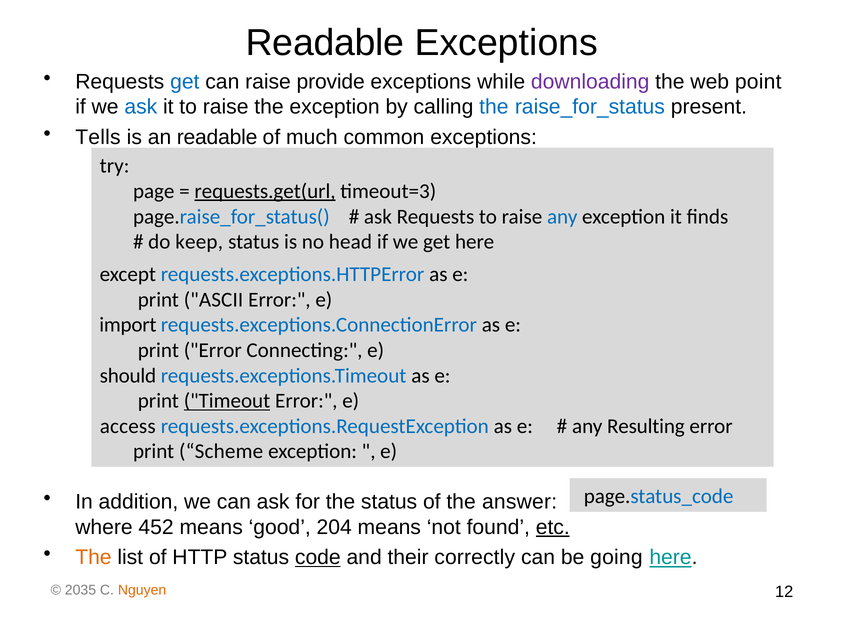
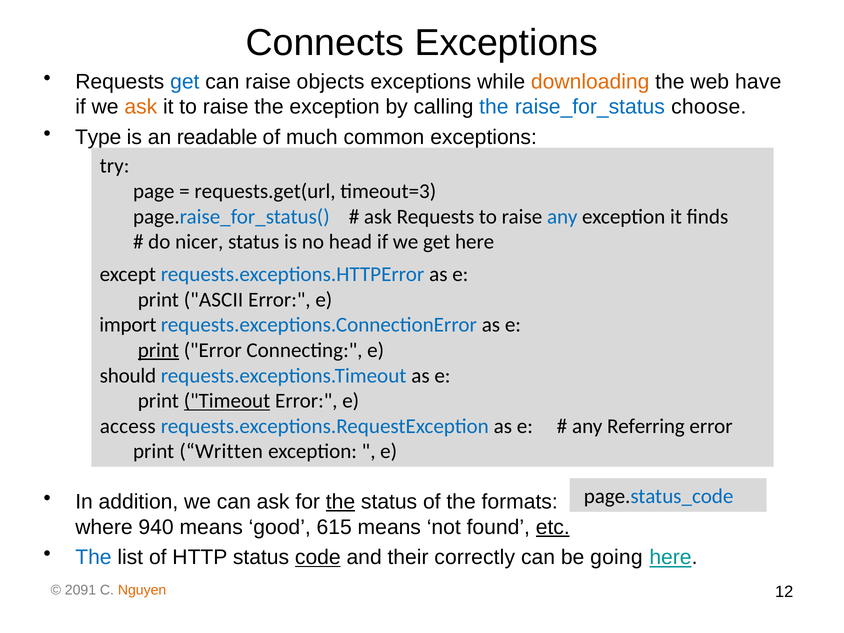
Readable at (325, 43): Readable -> Connects
provide: provide -> objects
downloading colour: purple -> orange
point: point -> have
ask at (141, 107) colour: blue -> orange
present: present -> choose
Tells: Tells -> Type
requests.get(url underline: present -> none
keep: keep -> nicer
print at (158, 350) underline: none -> present
Resulting: Resulting -> Referring
Scheme: Scheme -> Written
the at (340, 502) underline: none -> present
answer: answer -> formats
452: 452 -> 940
204: 204 -> 615
The at (93, 557) colour: orange -> blue
2035: 2035 -> 2091
